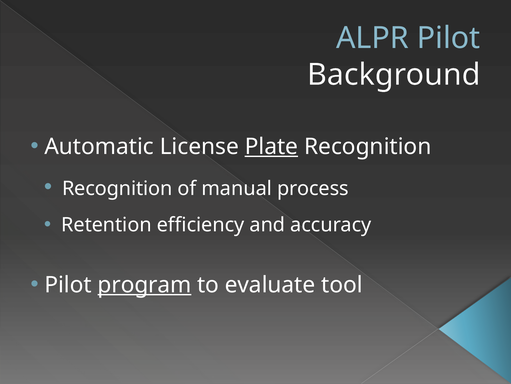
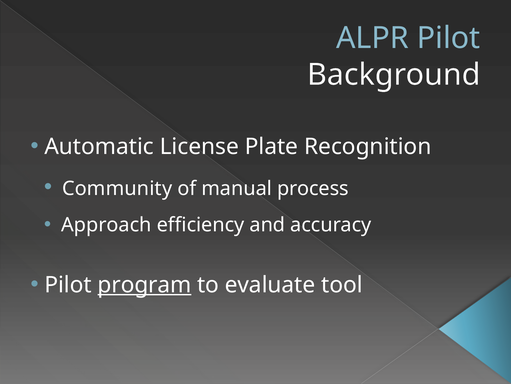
Plate underline: present -> none
Recognition at (117, 188): Recognition -> Community
Retention: Retention -> Approach
